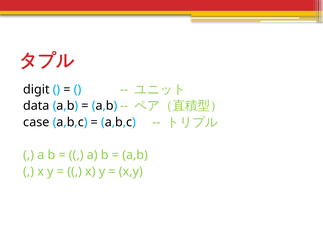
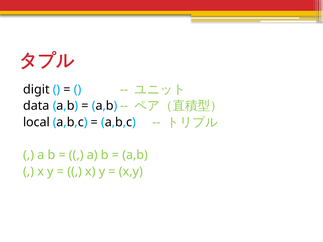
case: case -> local
